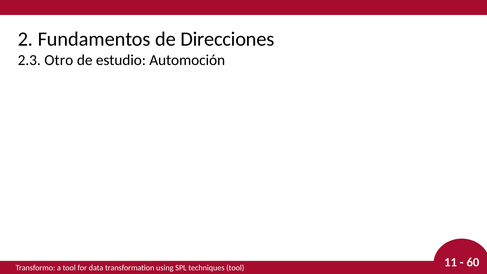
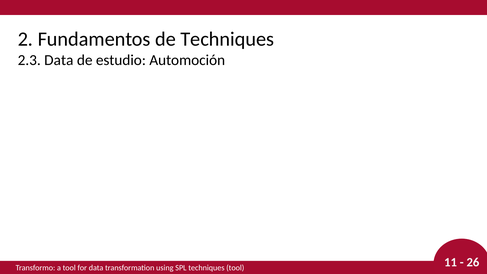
de Direcciones: Direcciones -> Techniques
2.3 Otro: Otro -> Data
60: 60 -> 26
